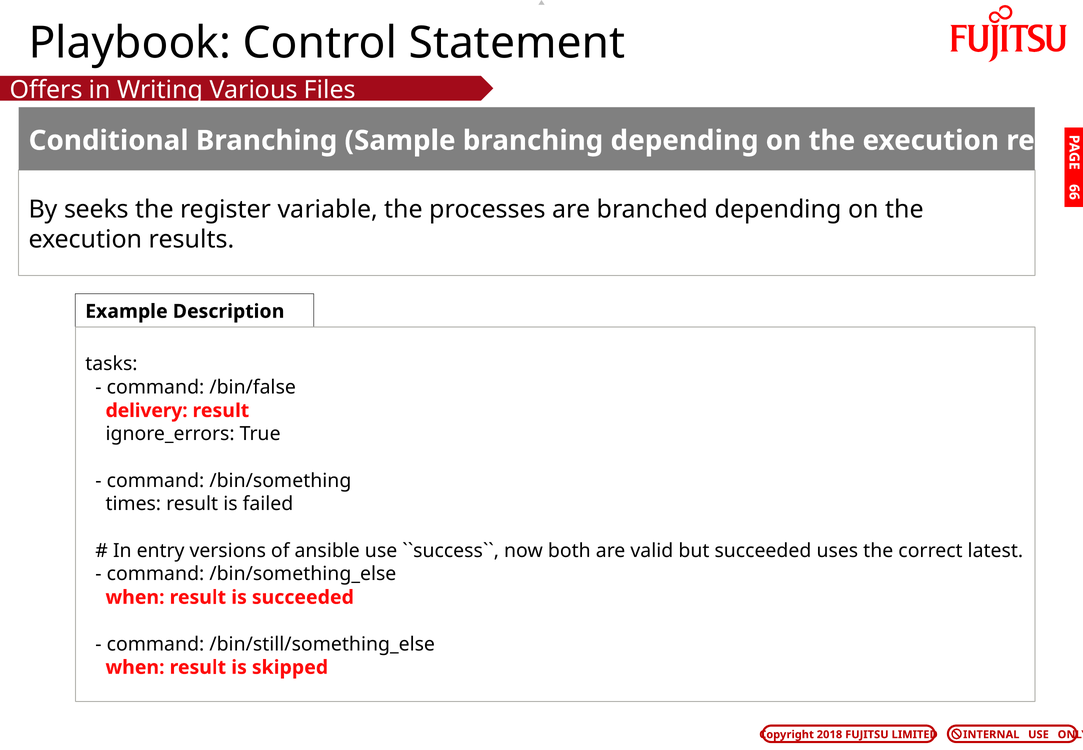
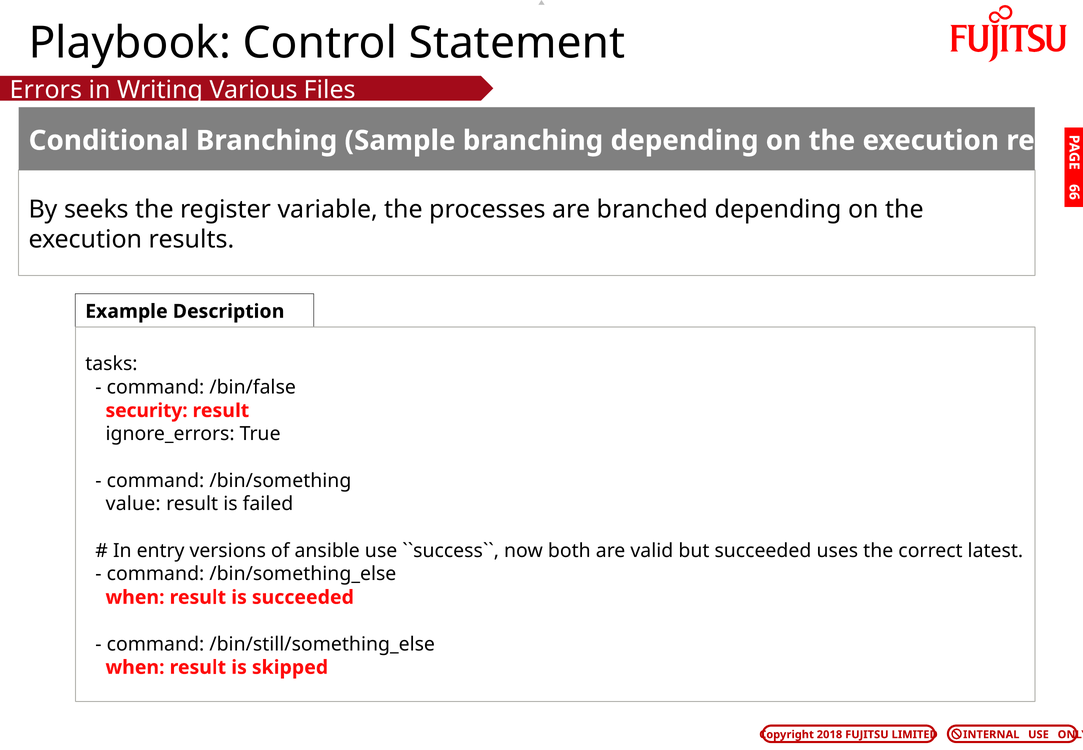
Offers: Offers -> Errors
delivery: delivery -> security
times: times -> value
